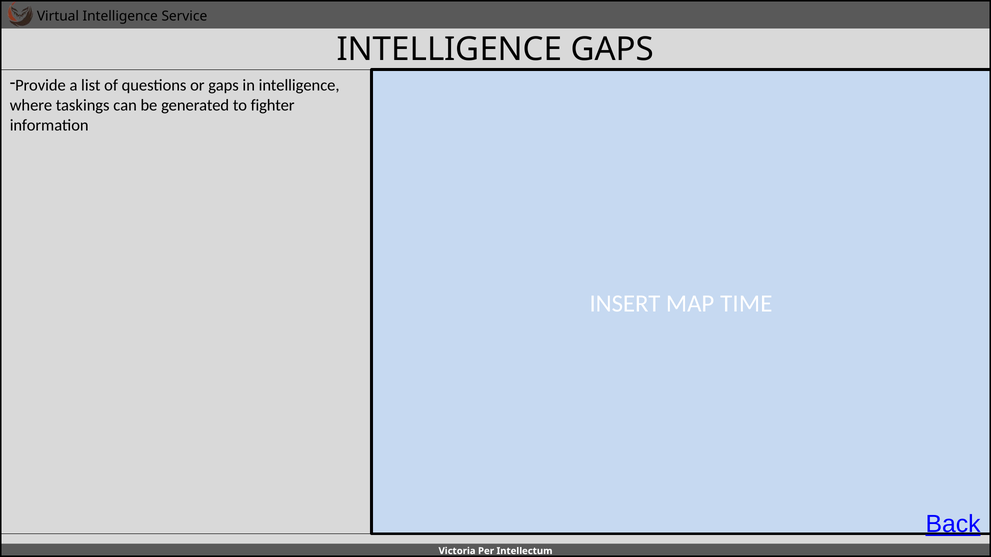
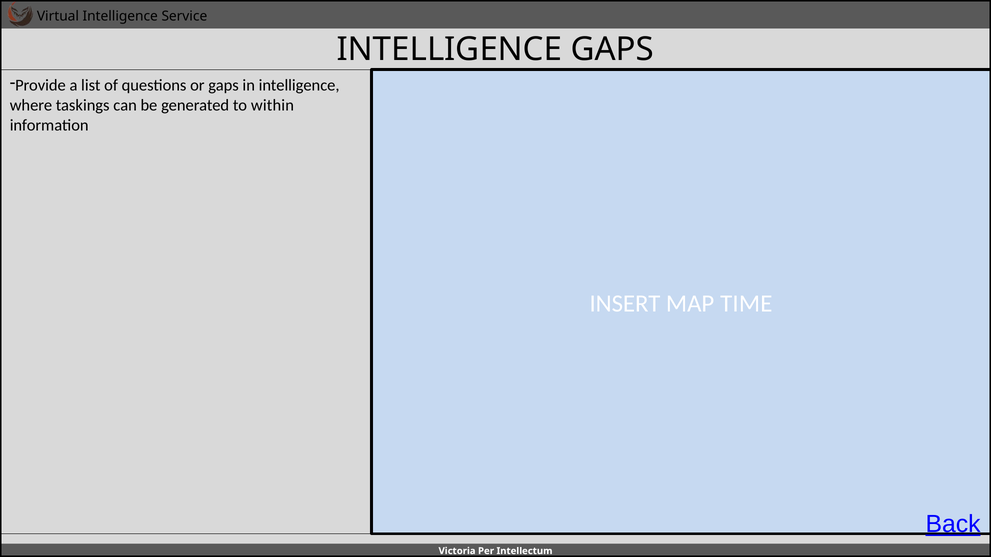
fighter: fighter -> within
